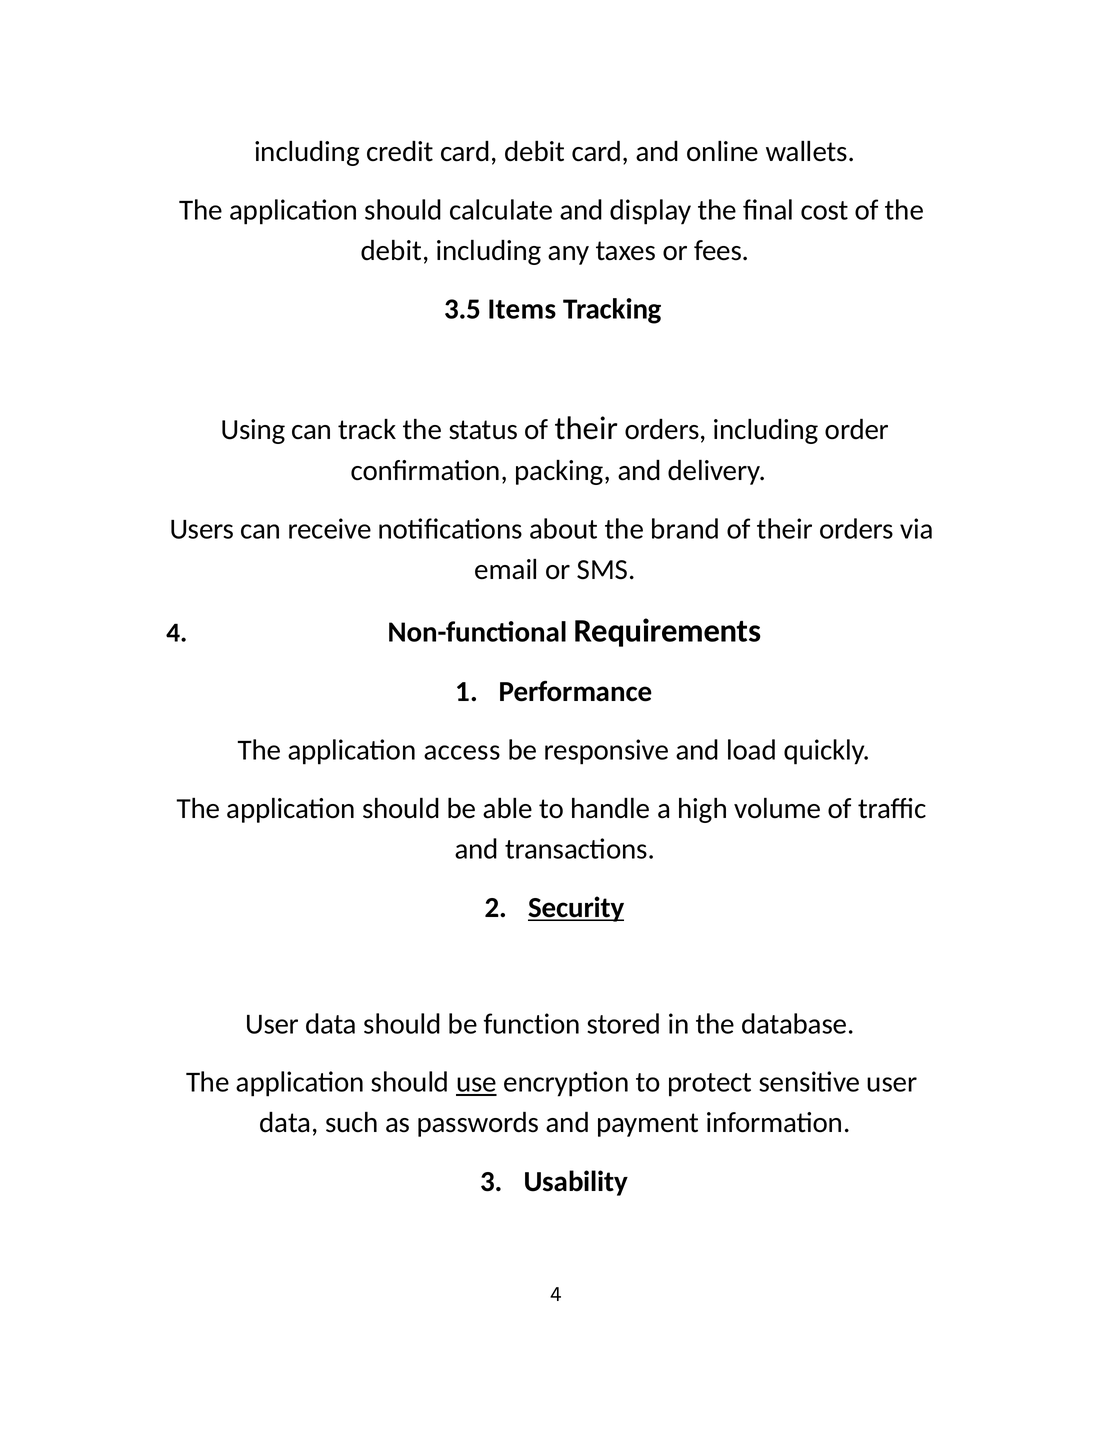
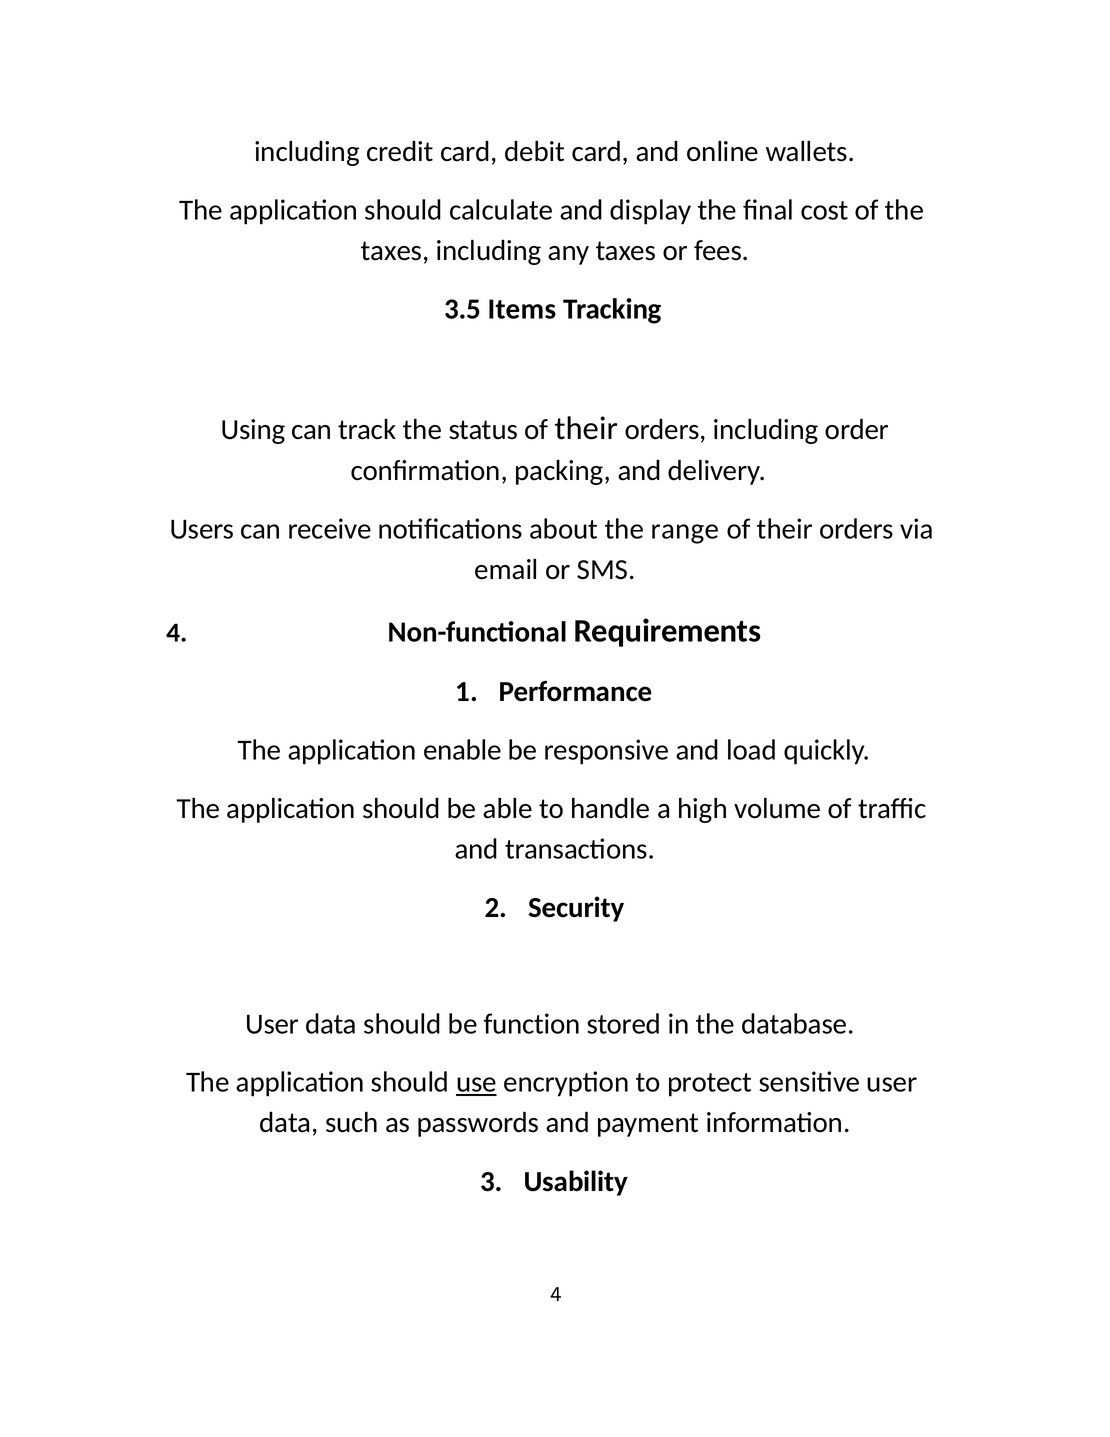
debit at (395, 250): debit -> taxes
brand: brand -> range
access: access -> enable
Security underline: present -> none
